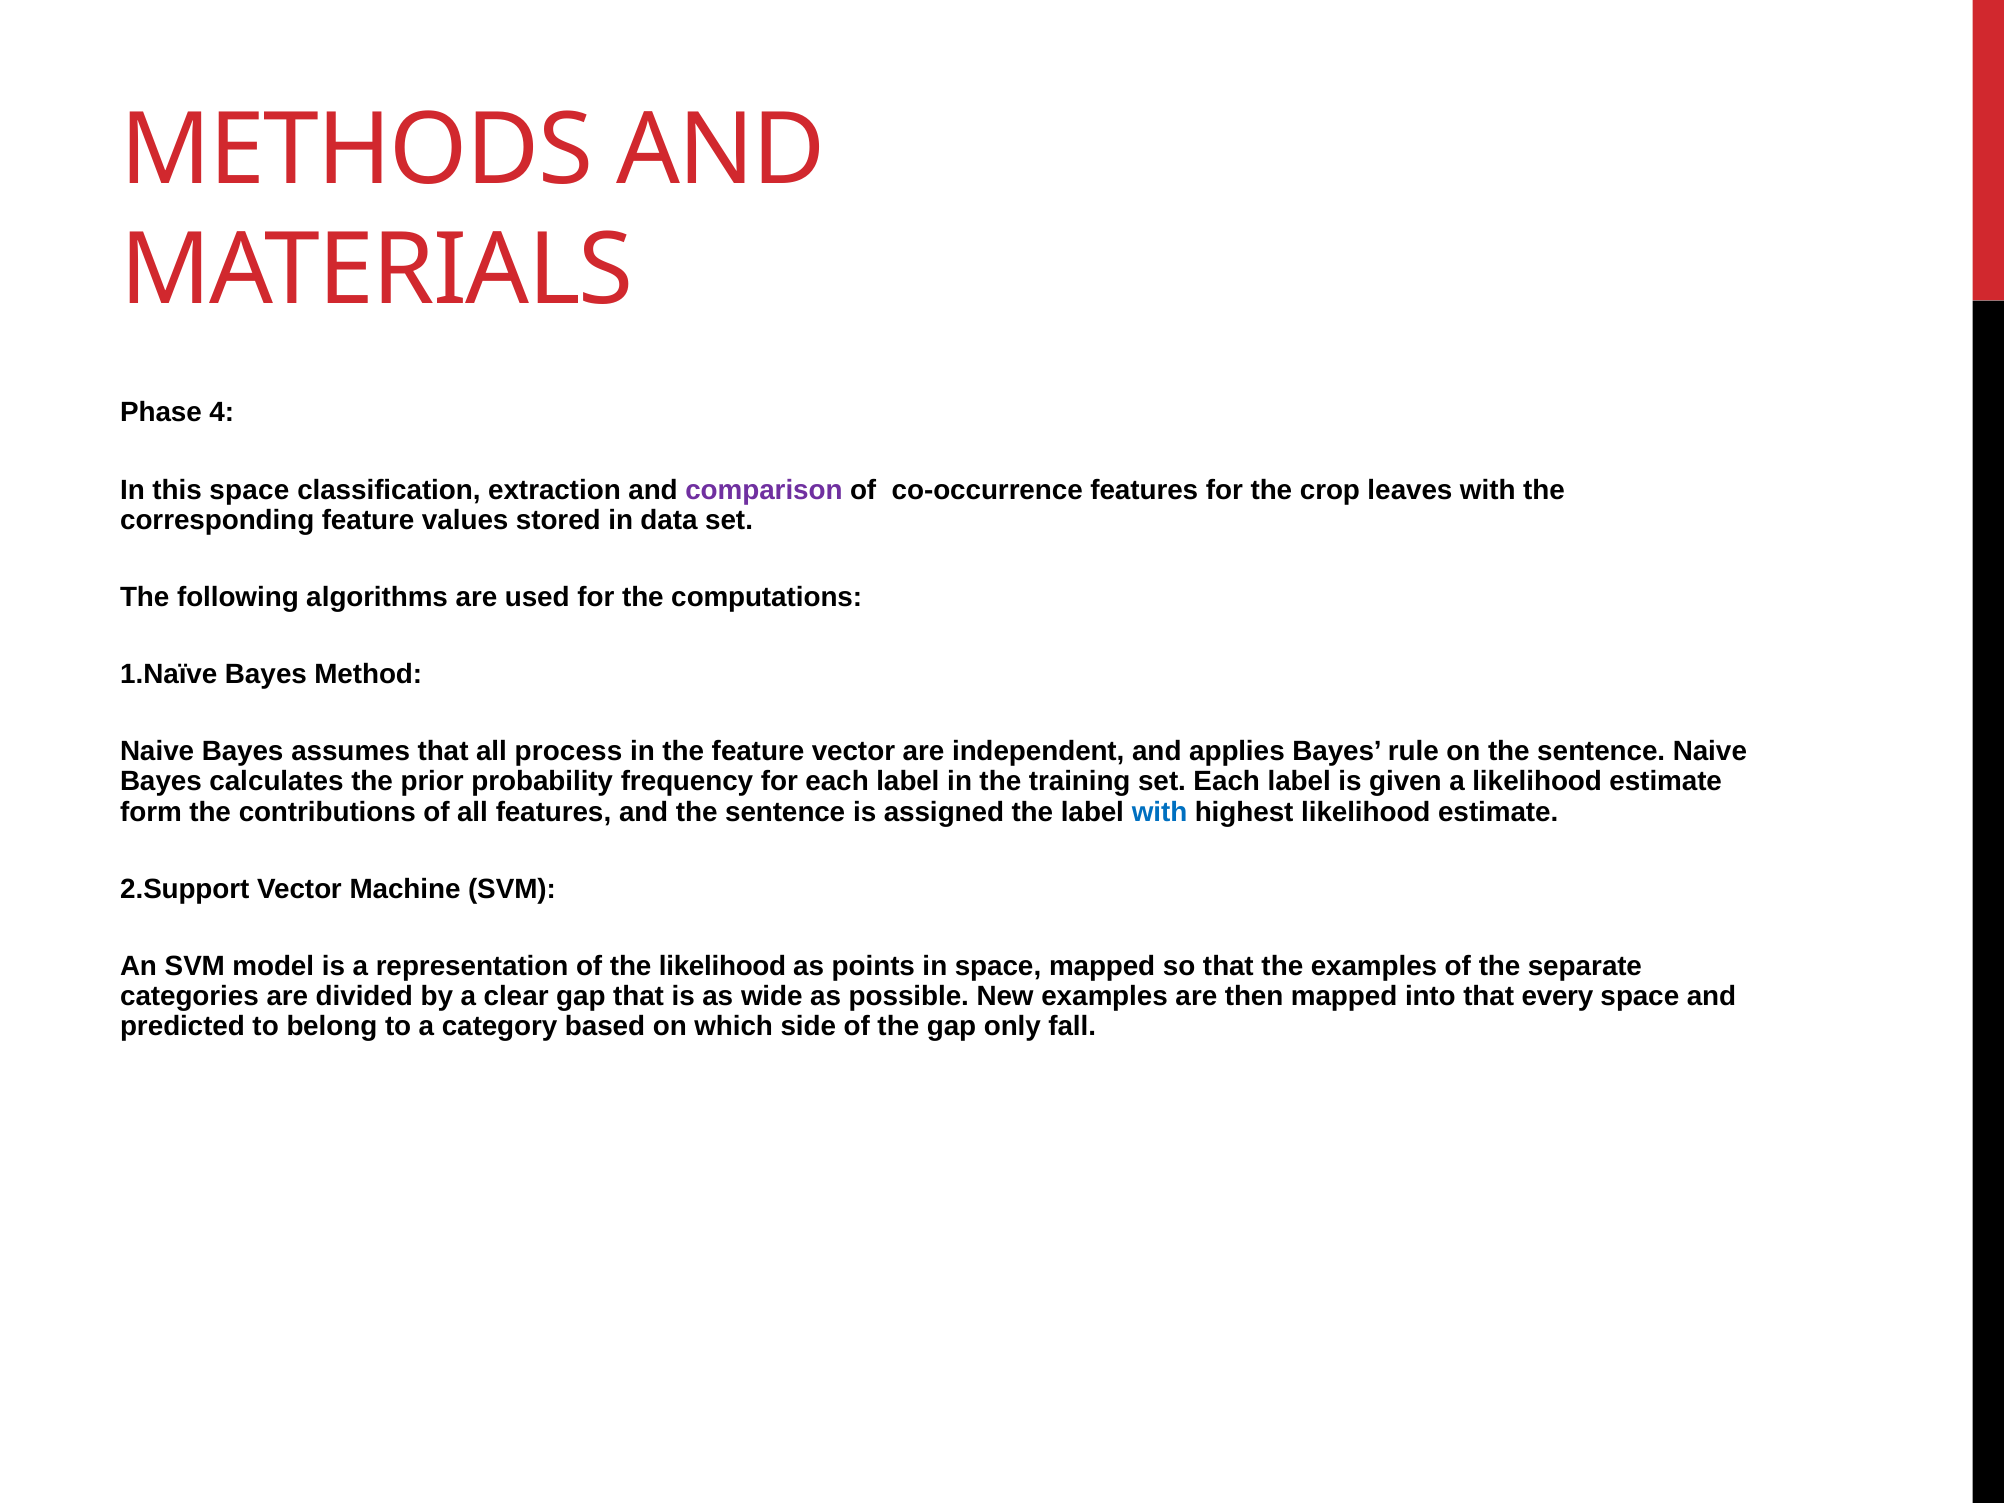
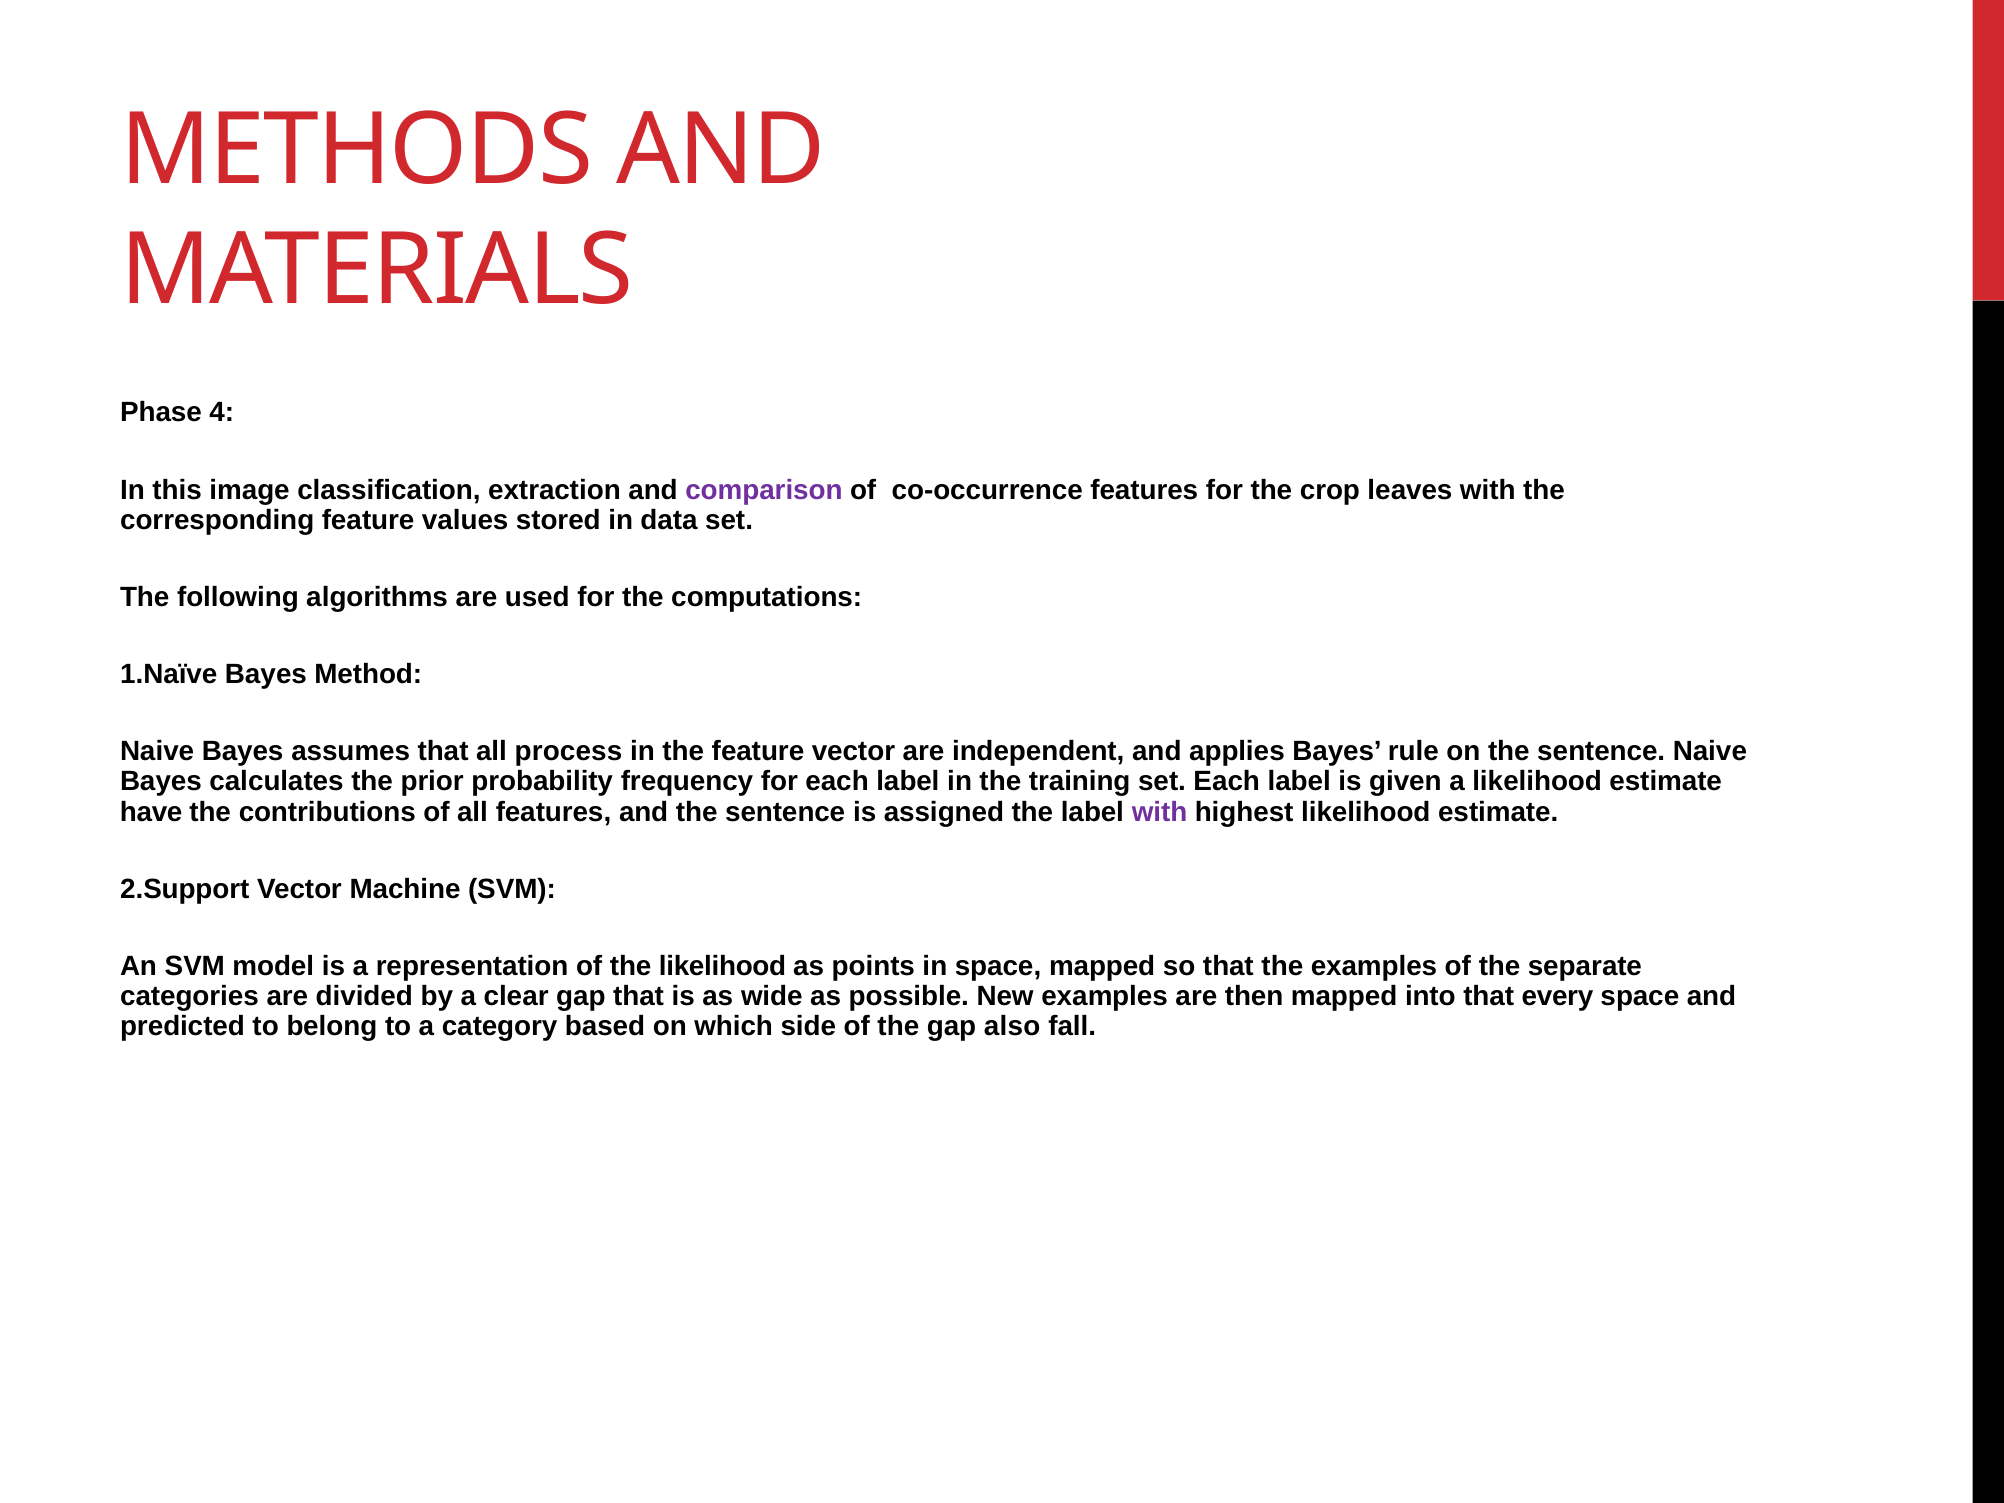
this space: space -> image
form: form -> have
with at (1160, 812) colour: blue -> purple
only: only -> also
